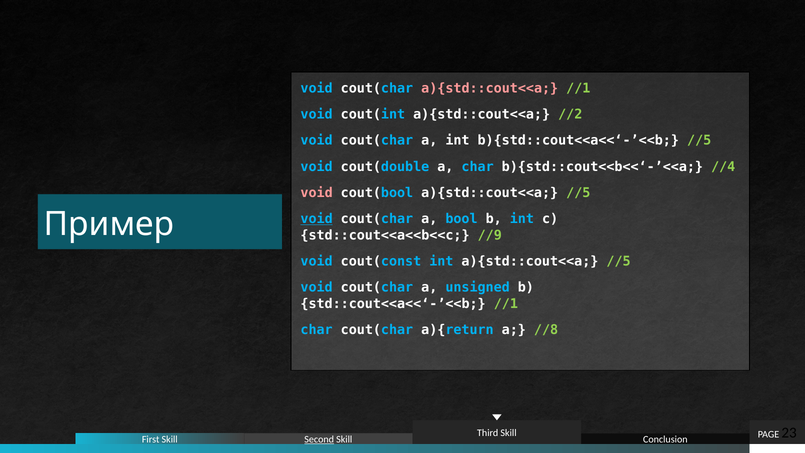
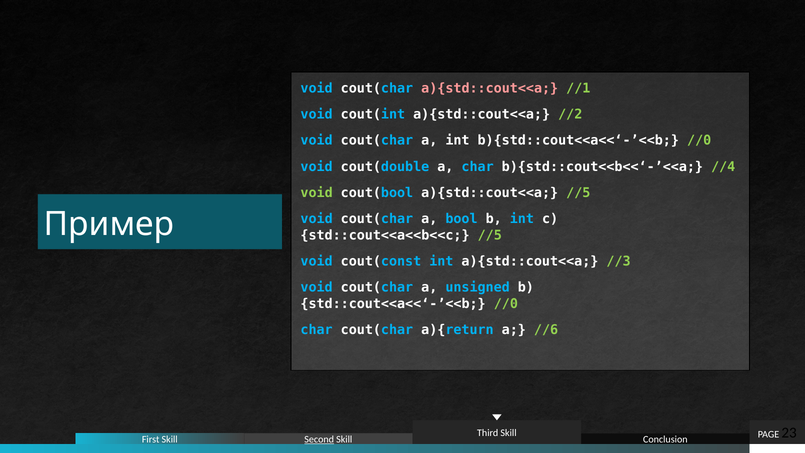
b){std::cout<<a<<‘-’<<b //5: //5 -> //0
void at (317, 193) colour: pink -> light green
void at (317, 219) underline: present -> none
//9 at (490, 235): //9 -> //5
int a){std::cout<<a //5: //5 -> //3
//1 at (506, 303): //1 -> //0
//8: //8 -> //6
